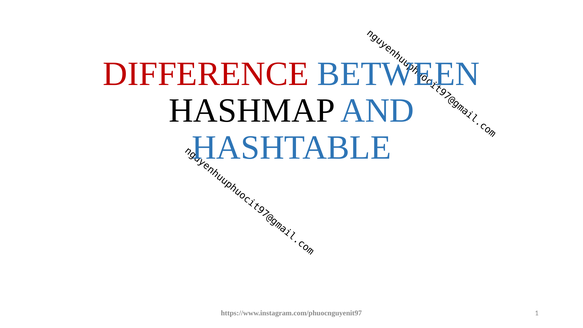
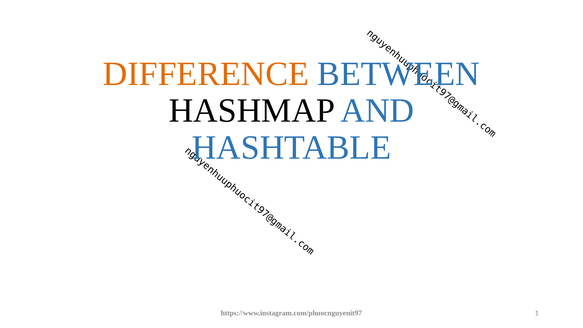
DIFFERENCE colour: red -> orange
